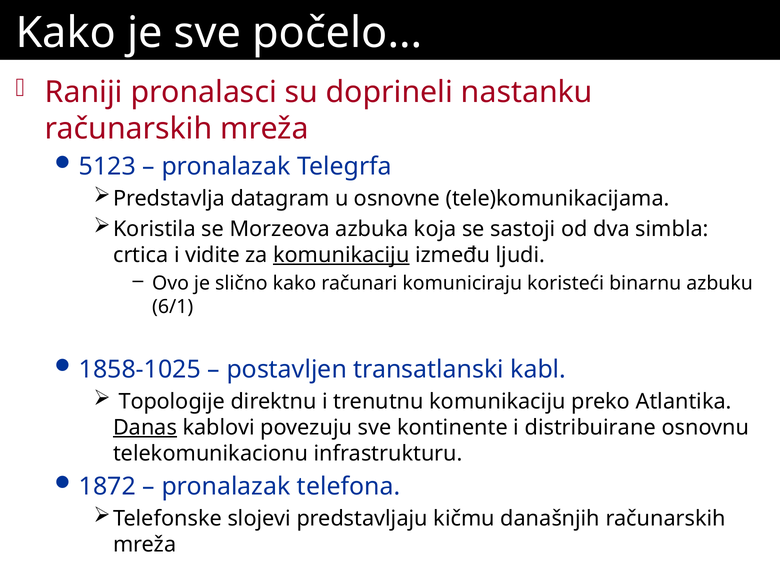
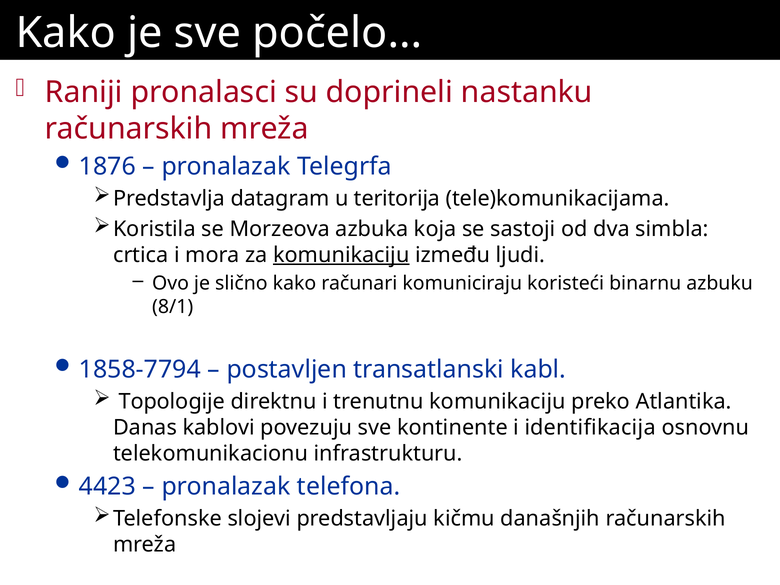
5123: 5123 -> 1876
osnovne: osnovne -> teritorija
vidite: vidite -> mora
6/1: 6/1 -> 8/1
1858-1025: 1858-1025 -> 1858-7794
Danas underline: present -> none
distribuirane: distribuirane -> identifikacija
1872: 1872 -> 4423
